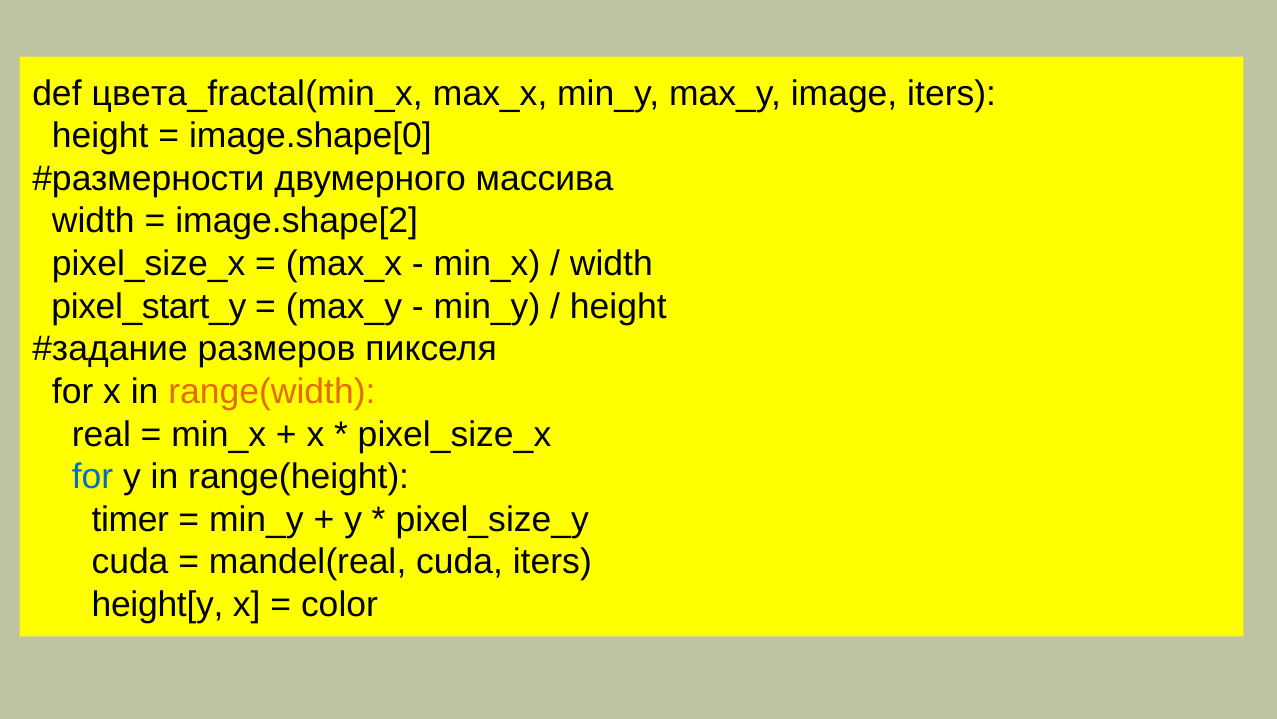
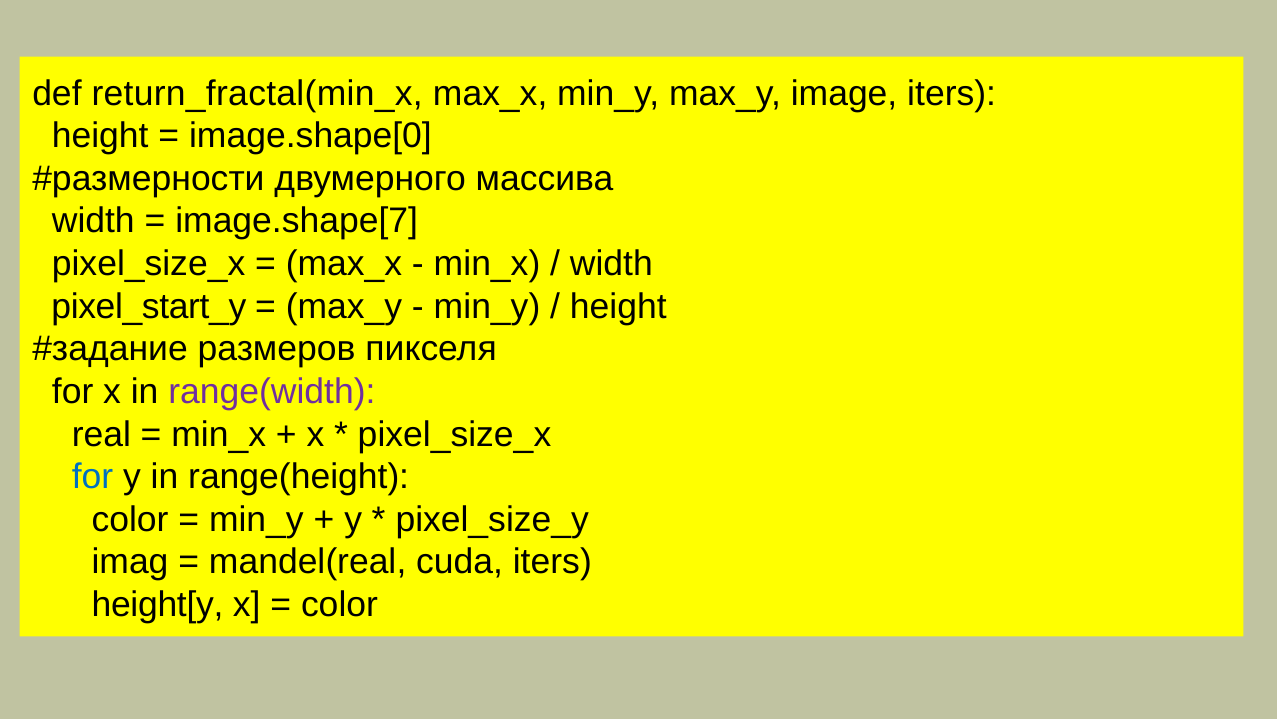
цвета_fractal(min_x: цвета_fractal(min_x -> return_fractal(min_x
image.shape[2: image.shape[2 -> image.shape[7
range(width colour: orange -> purple
timer at (130, 519): timer -> color
cuda at (130, 562): cuda -> imag
